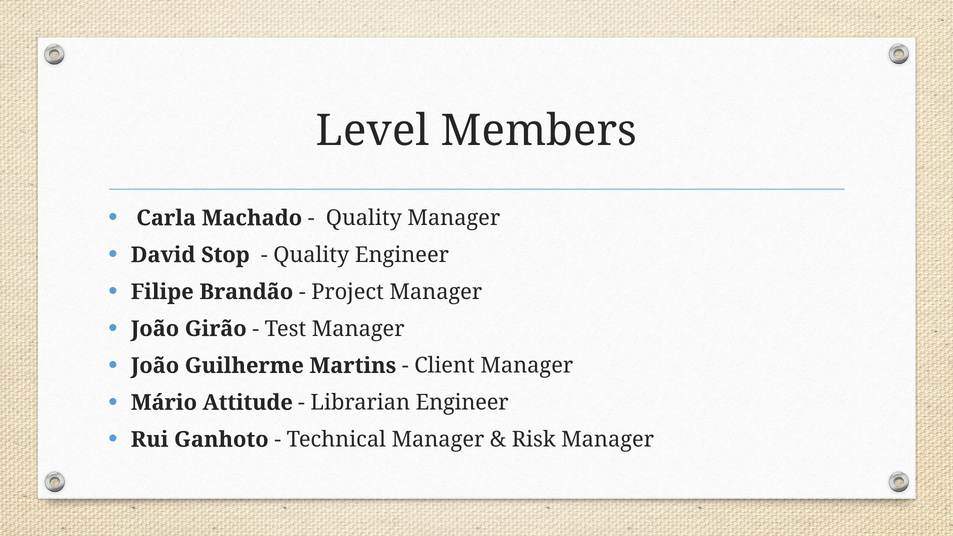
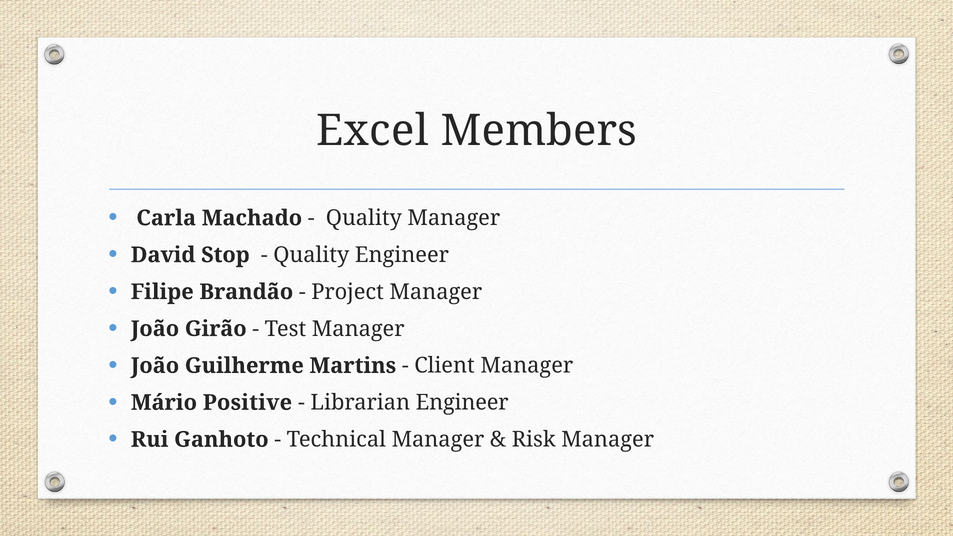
Level: Level -> Excel
Attitude: Attitude -> Positive
